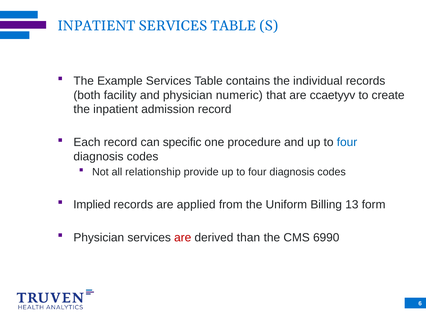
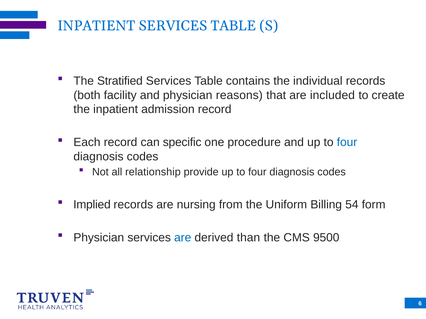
Example: Example -> Stratified
numeric: numeric -> reasons
ccaetyyv: ccaetyyv -> included
applied: applied -> nursing
13: 13 -> 54
are at (183, 238) colour: red -> blue
6990: 6990 -> 9500
